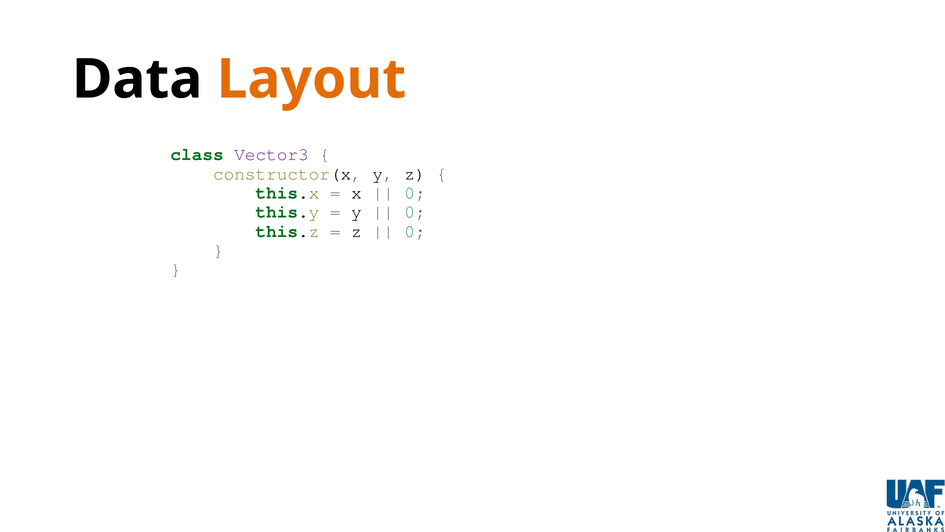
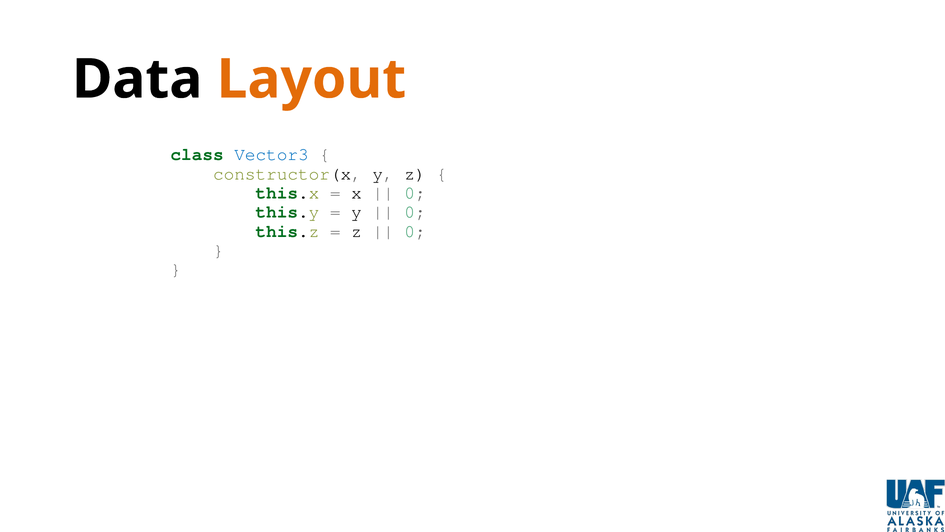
Vector3 colour: purple -> blue
